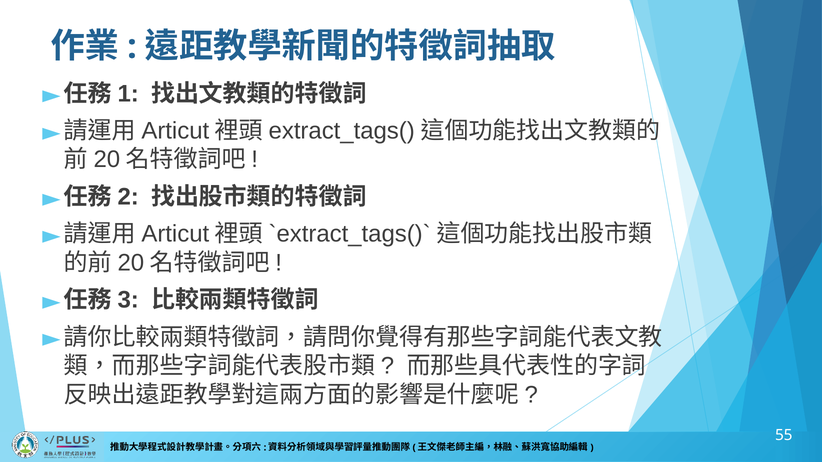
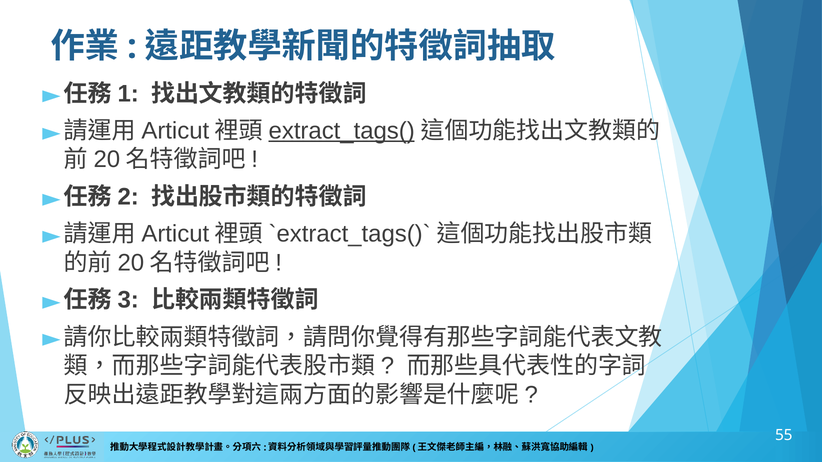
extract_tags( underline: none -> present
